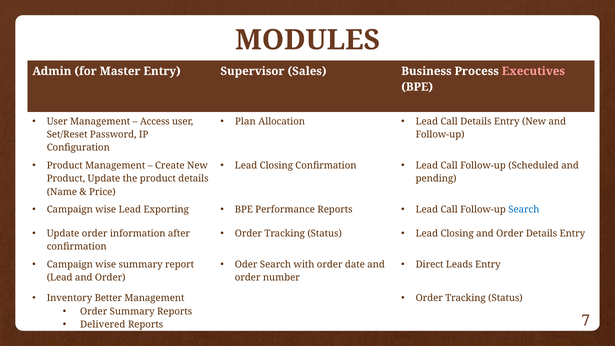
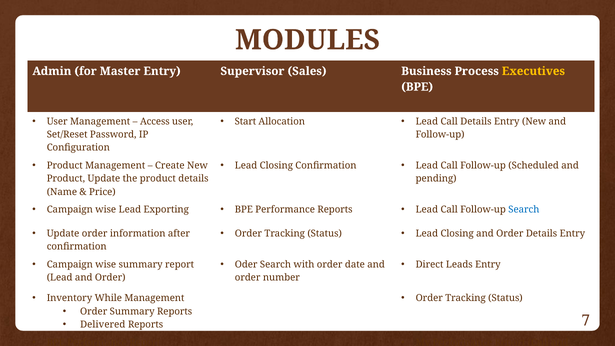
Executives colour: pink -> yellow
Plan: Plan -> Start
Better: Better -> While
